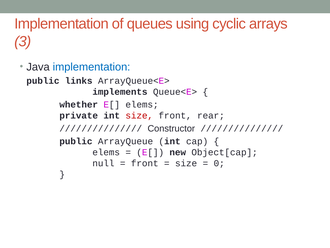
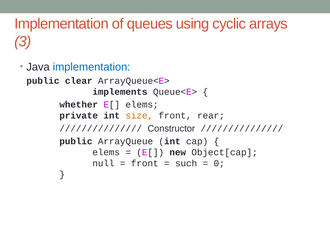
links: links -> clear
size at (139, 115) colour: red -> orange
size at (186, 163): size -> such
